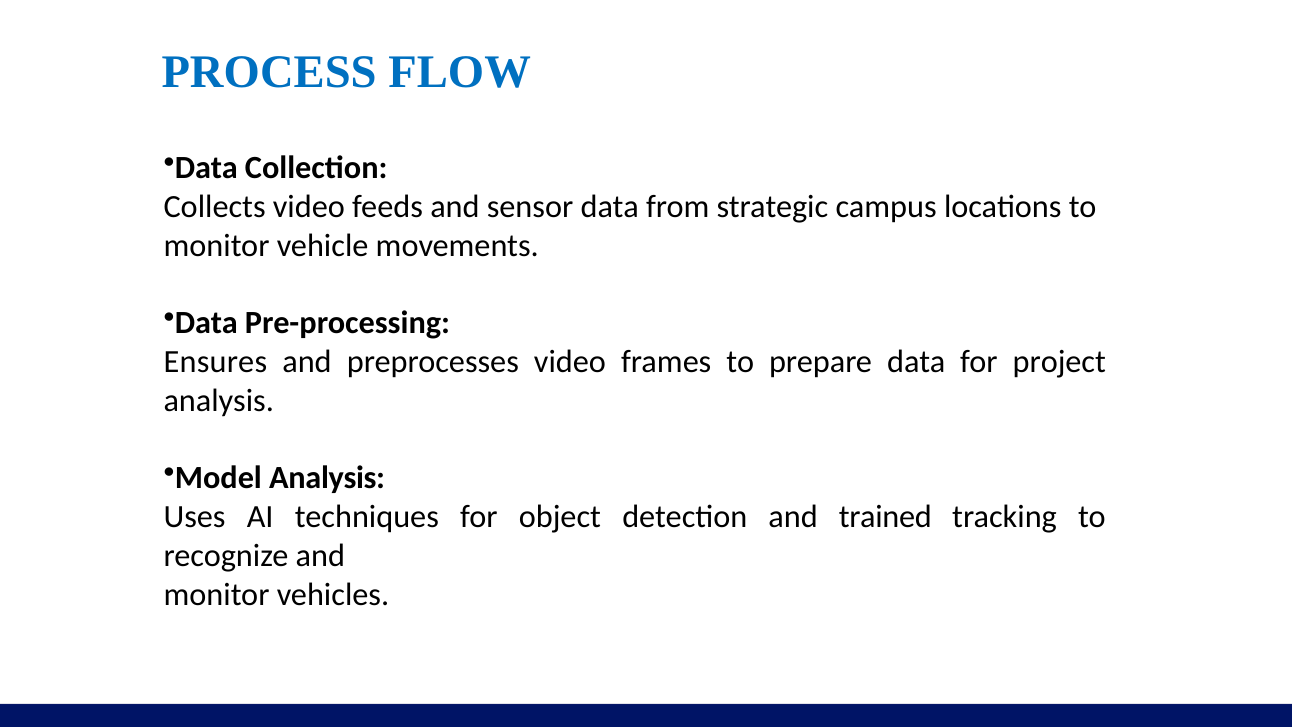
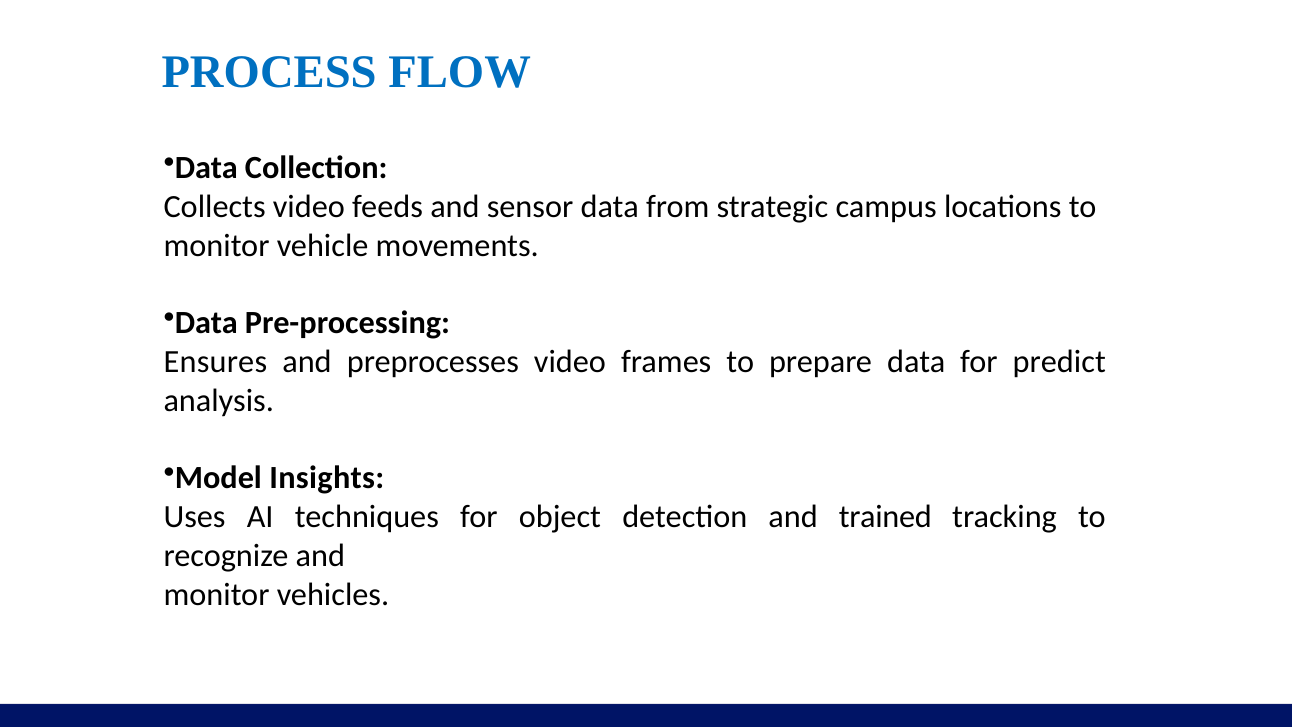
project: project -> predict
Model Analysis: Analysis -> Insights
